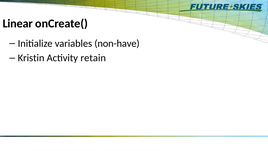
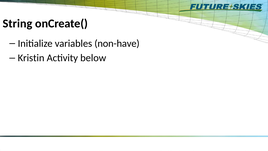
Linear: Linear -> String
retain: retain -> below
